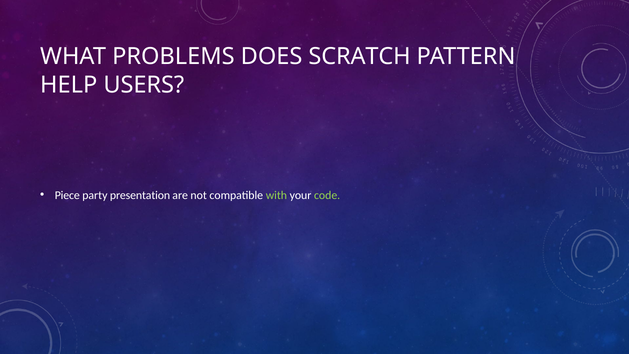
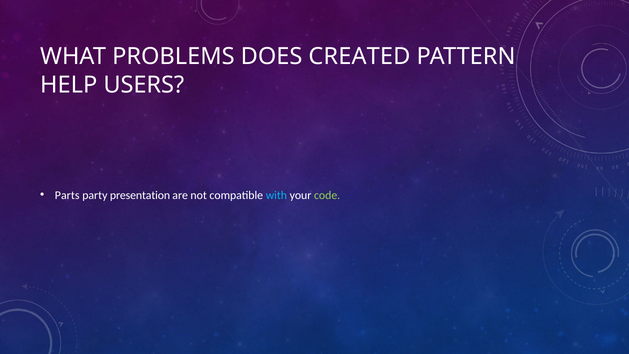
SCRATCH: SCRATCH -> CREATED
Piece: Piece -> Parts
with colour: light green -> light blue
